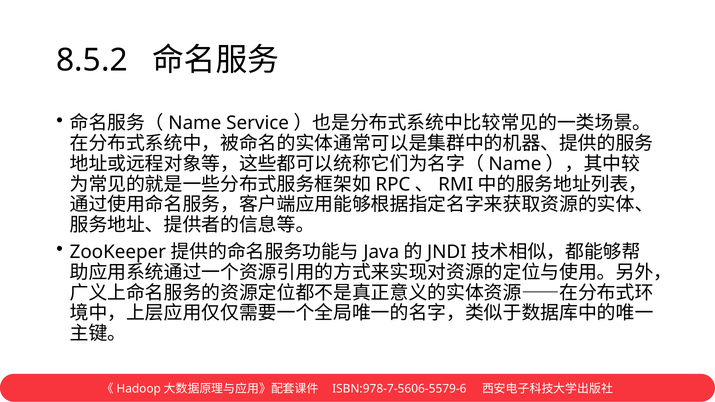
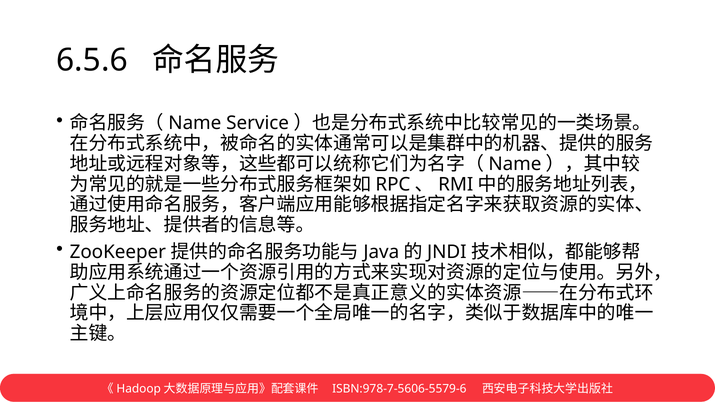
8.5.2: 8.5.2 -> 6.5.6
